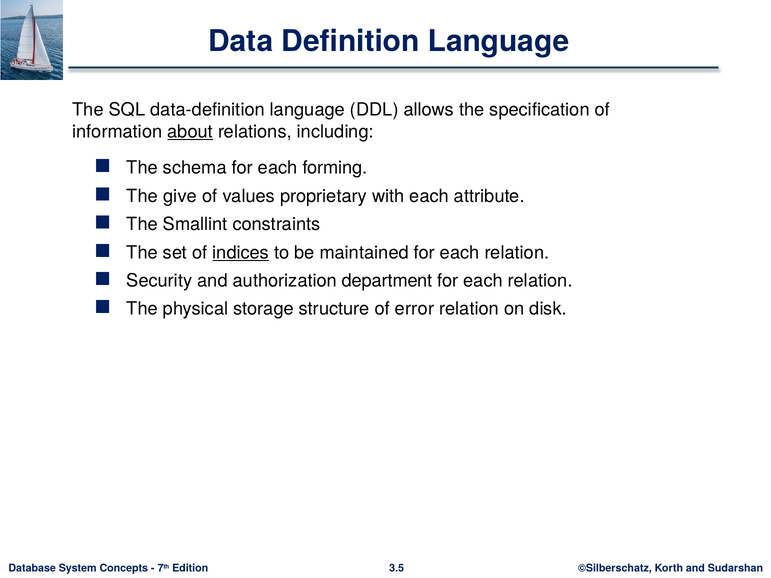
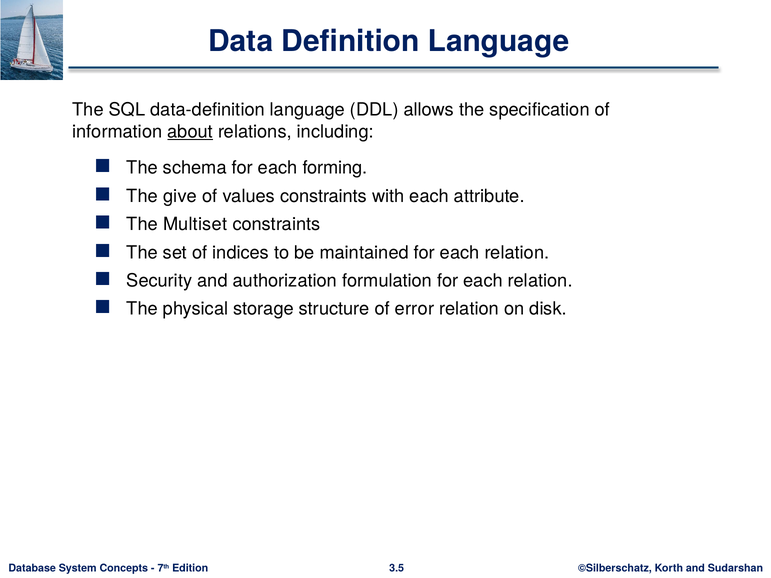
values proprietary: proprietary -> constraints
Smallint: Smallint -> Multiset
indices underline: present -> none
department: department -> formulation
